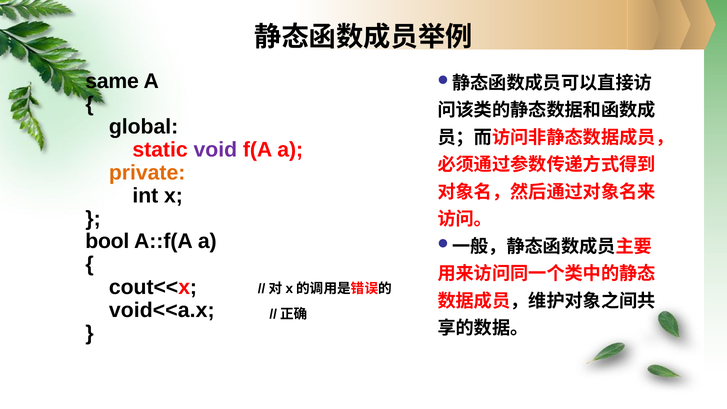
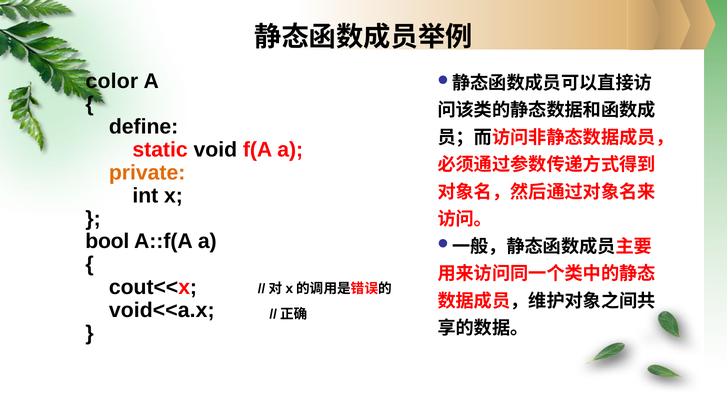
same: same -> color
global: global -> define
void colour: purple -> black
